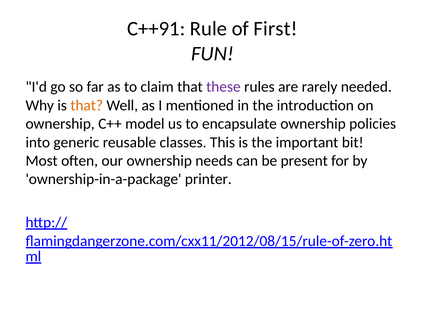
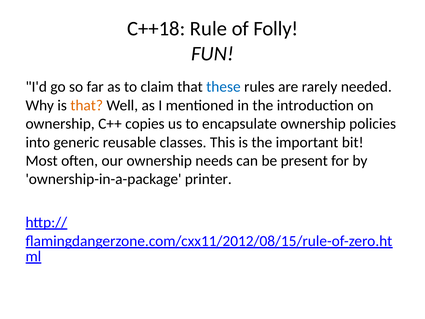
C++91: C++91 -> C++18
First: First -> Folly
these colour: purple -> blue
model: model -> copies
